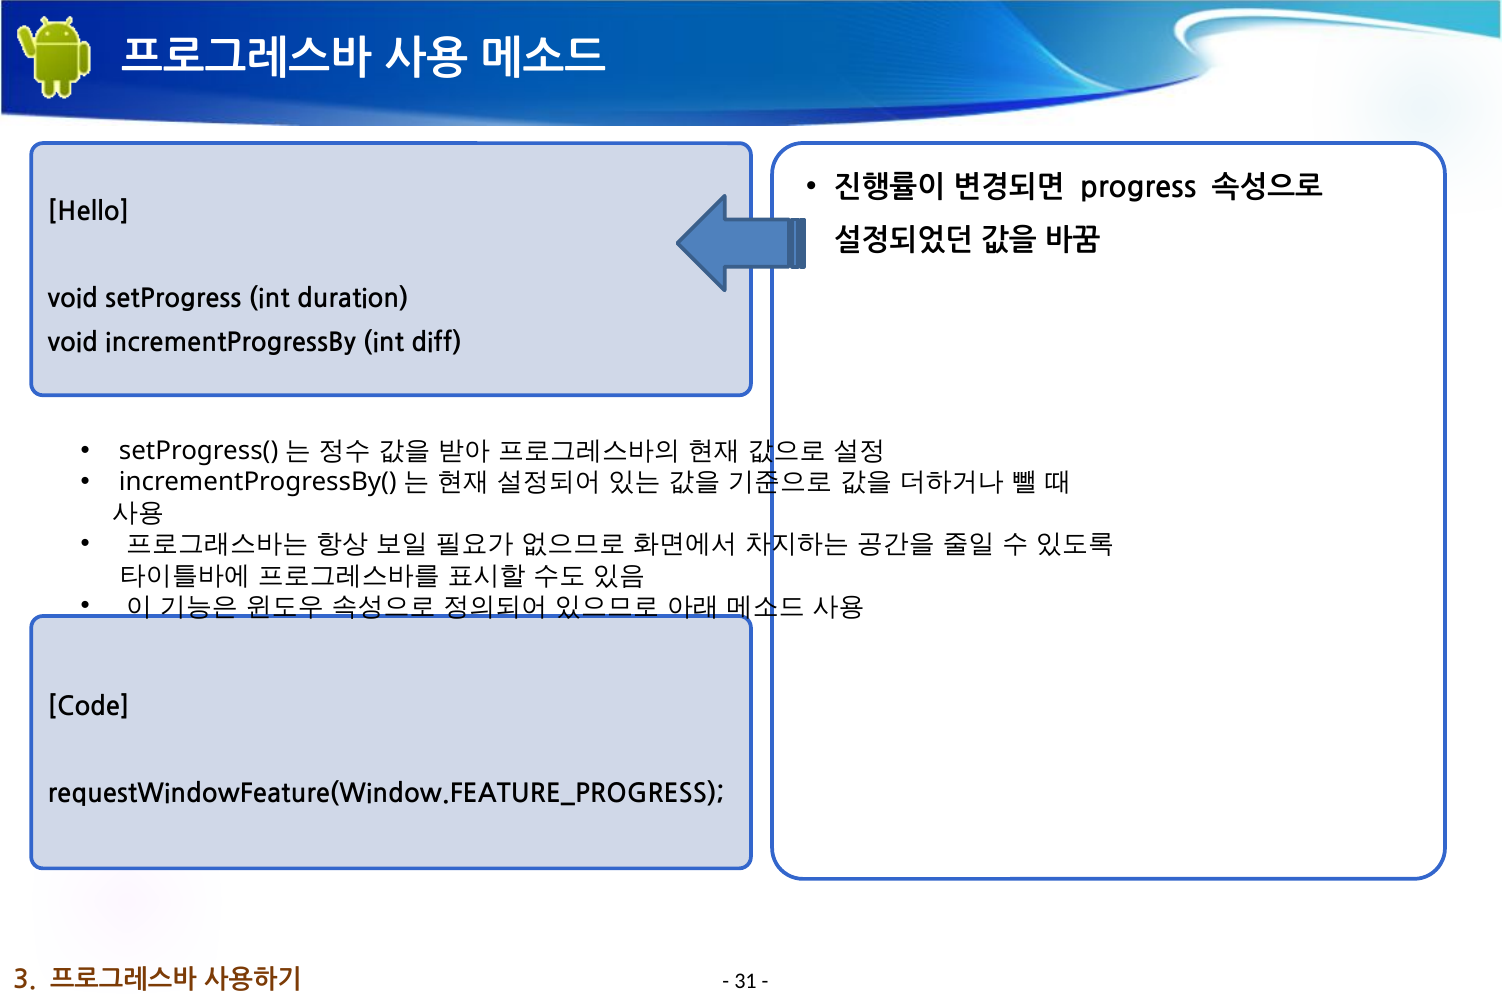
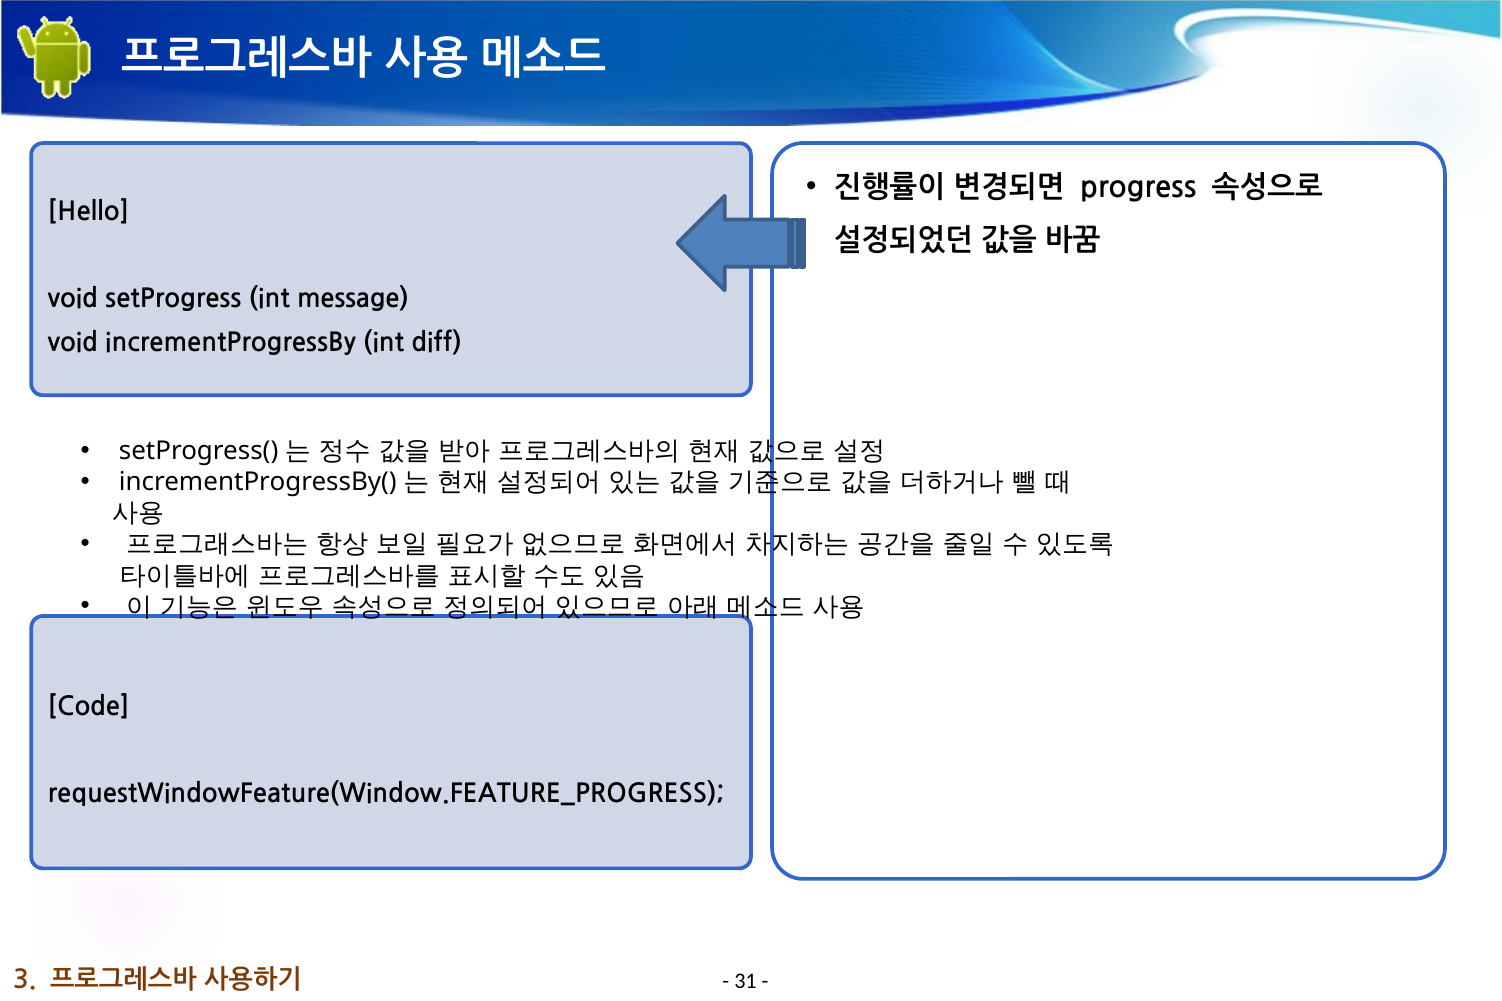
duration: duration -> message
